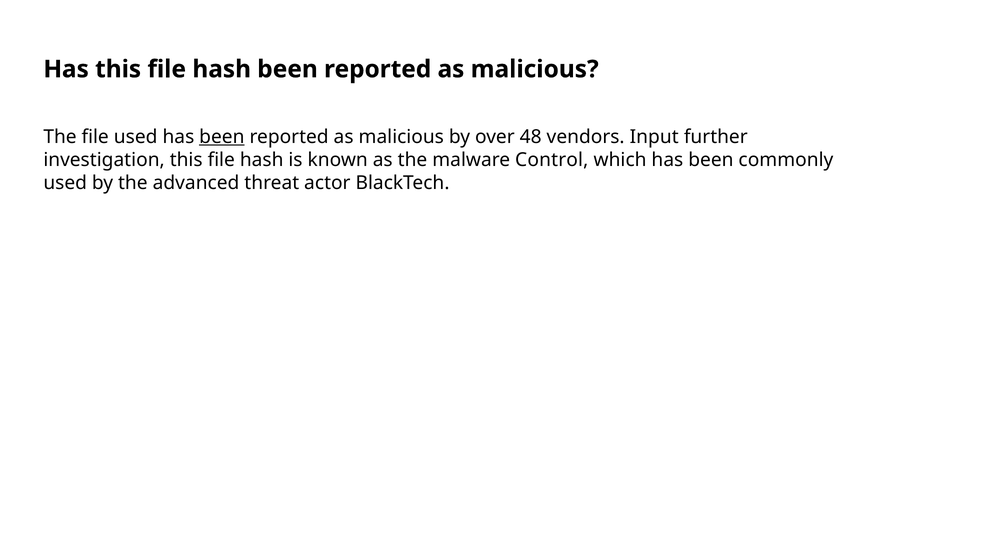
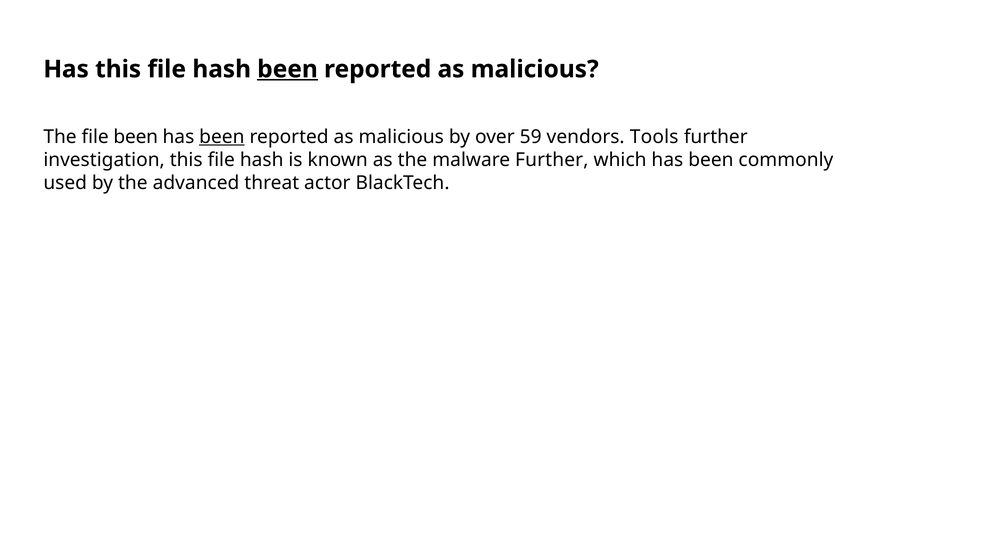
been at (288, 69) underline: none -> present
file used: used -> been
48: 48 -> 59
Input: Input -> Tools
malware Control: Control -> Further
